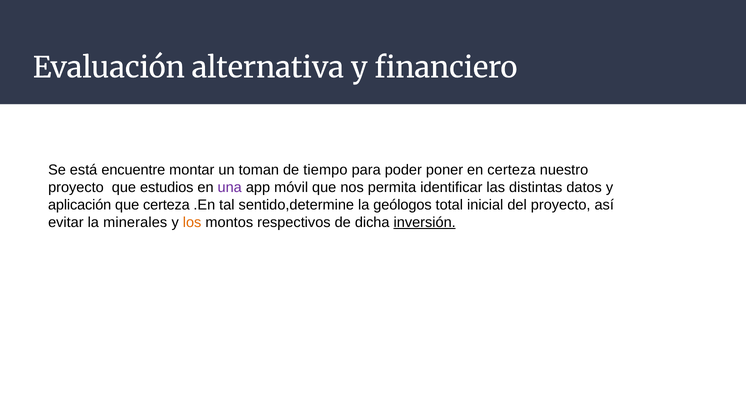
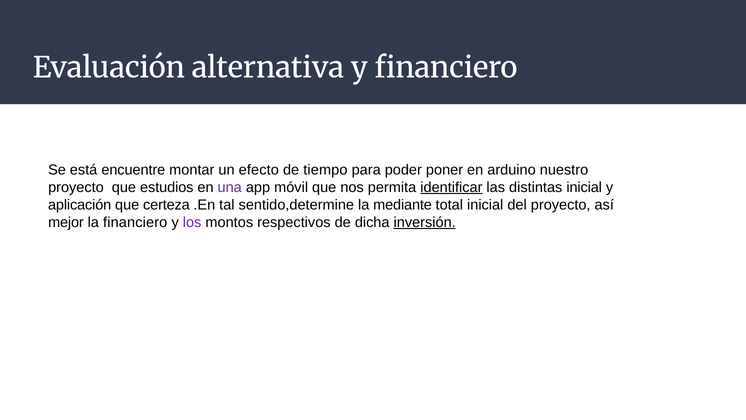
toman: toman -> efecto
en certeza: certeza -> arduino
identificar underline: none -> present
distintas datos: datos -> inicial
geólogos: geólogos -> mediante
evitar: evitar -> mejor
la minerales: minerales -> financiero
los colour: orange -> purple
